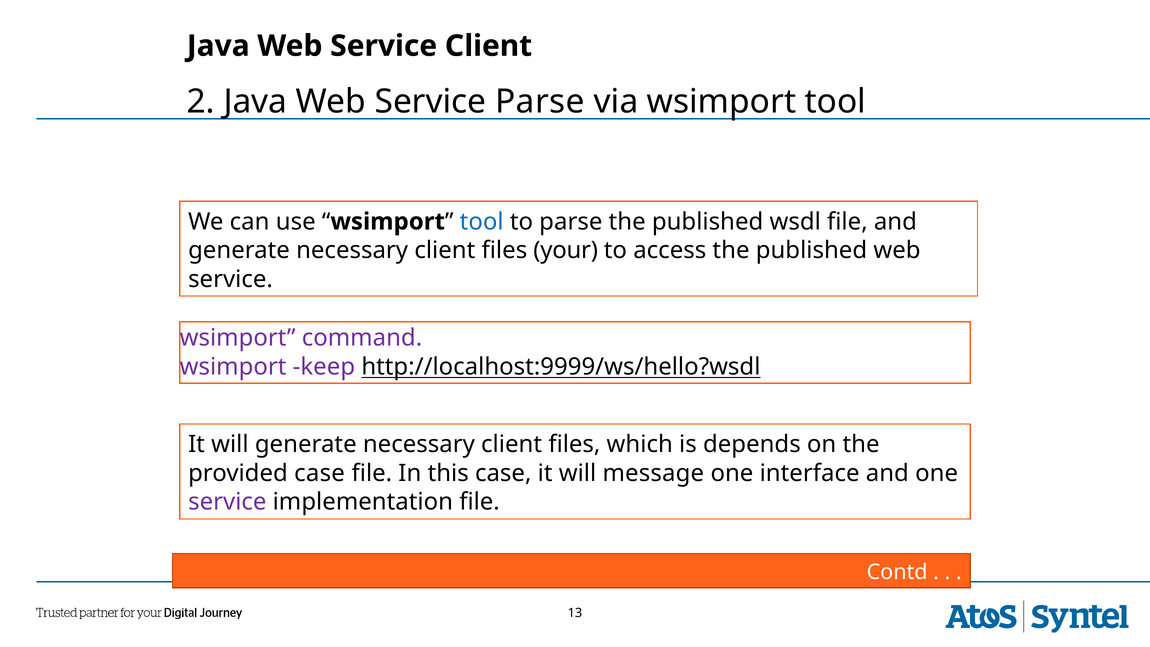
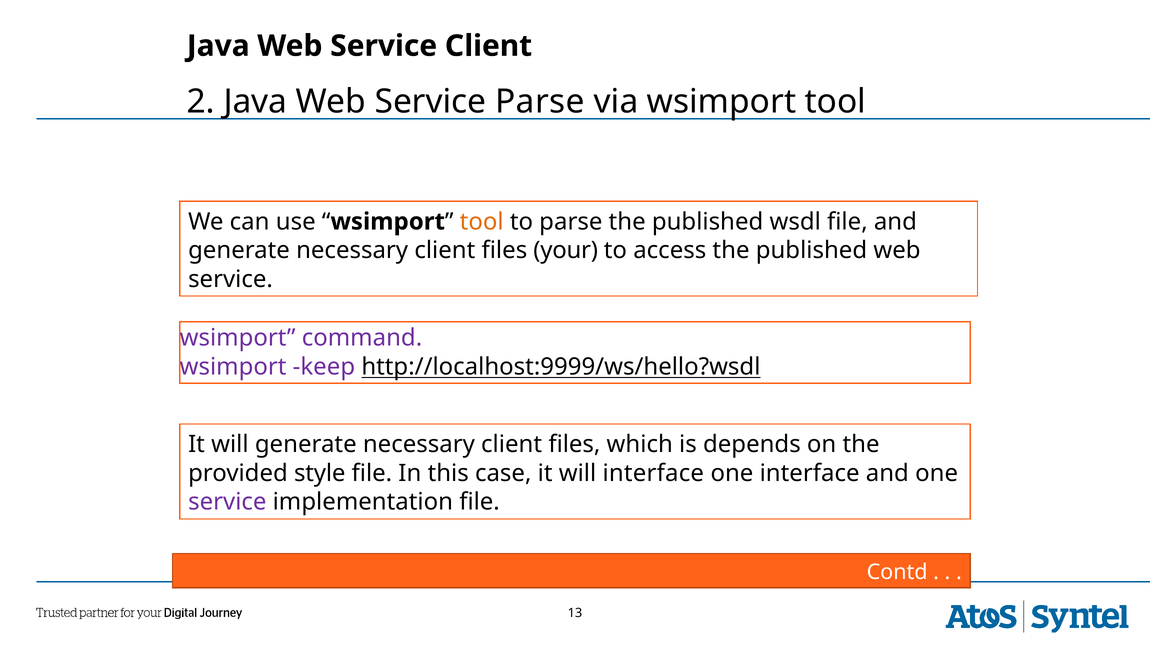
tool at (482, 222) colour: blue -> orange
provided case: case -> style
will message: message -> interface
